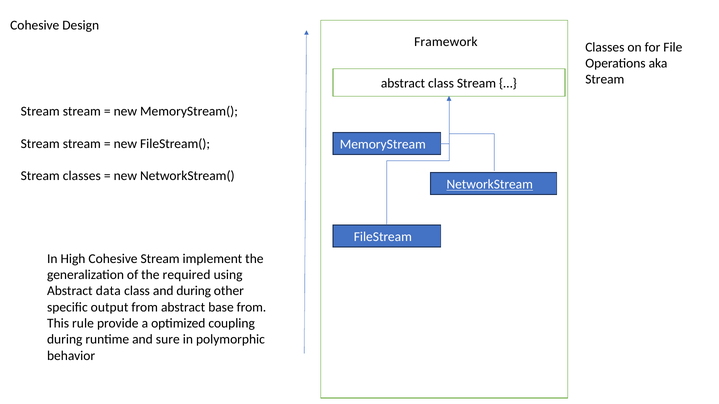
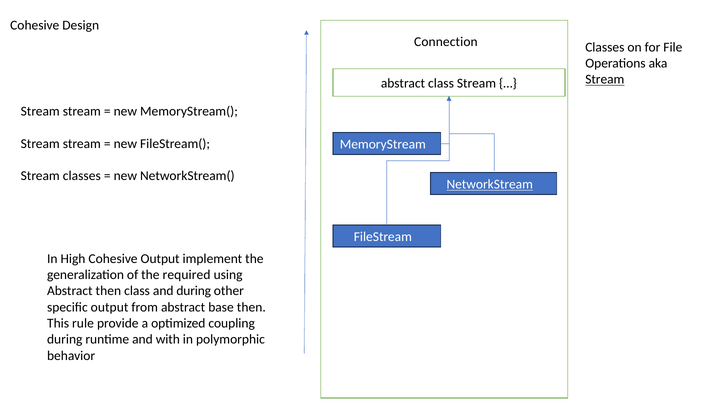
Framework: Framework -> Connection
Stream at (605, 80) underline: none -> present
Cohesive Stream: Stream -> Output
Abstract data: data -> then
base from: from -> then
sure: sure -> with
